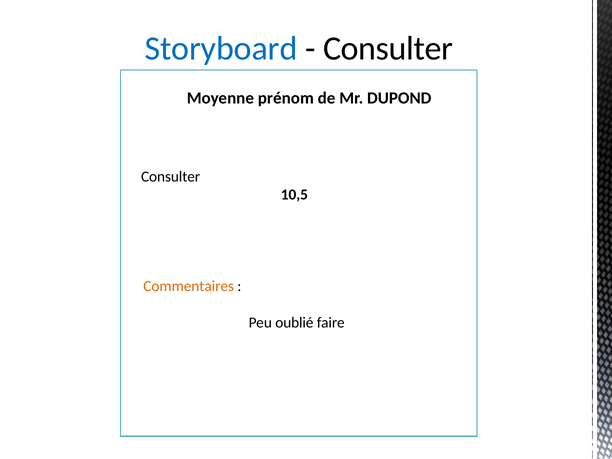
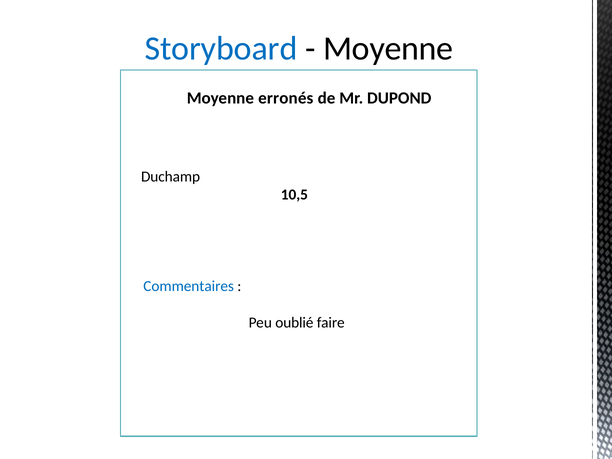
Consulter at (388, 48): Consulter -> Moyenne
prénom: prénom -> erronés
Consulter at (171, 177): Consulter -> Duchamp
Commentaires colour: orange -> blue
